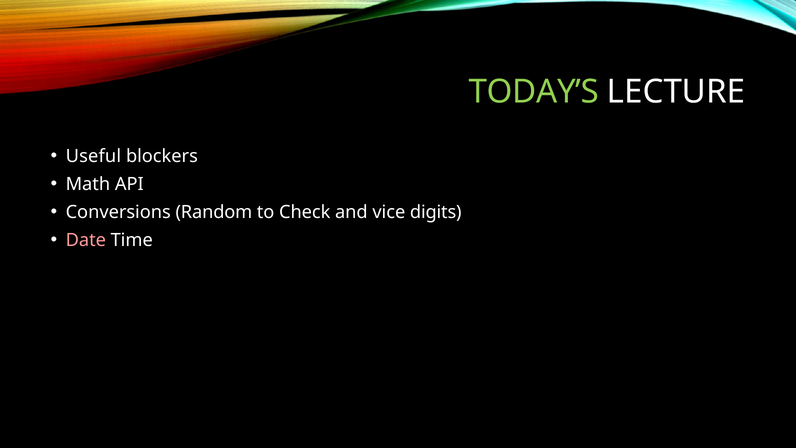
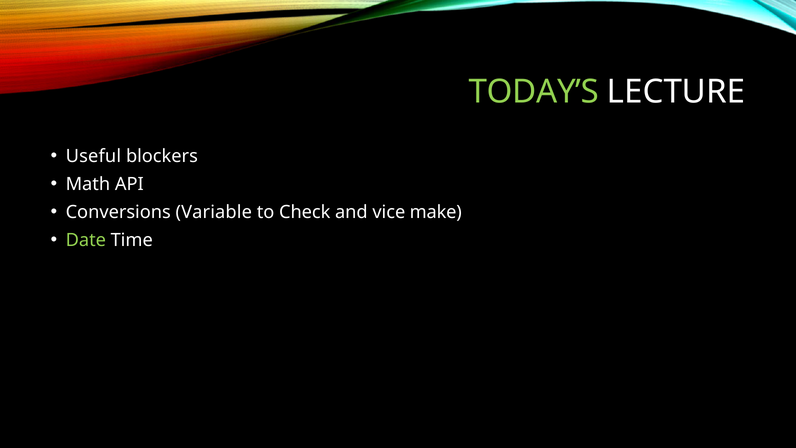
Random: Random -> Variable
digits: digits -> make
Date colour: pink -> light green
